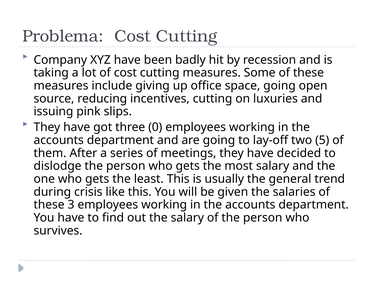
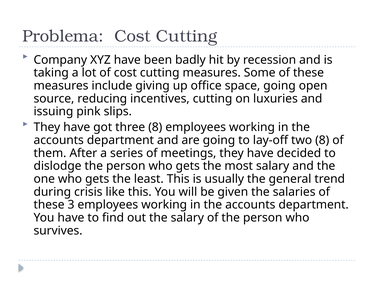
three 0: 0 -> 8
two 5: 5 -> 8
